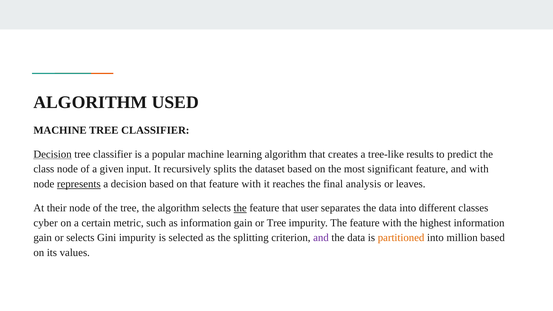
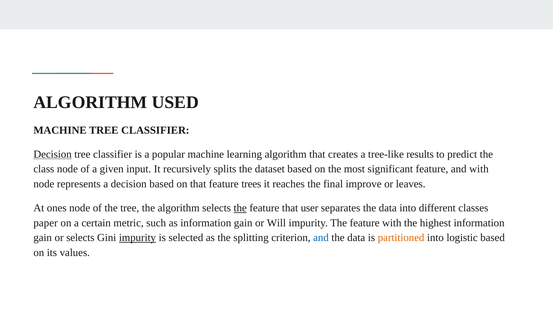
represents underline: present -> none
that feature with: with -> trees
analysis: analysis -> improve
their: their -> ones
cyber: cyber -> paper
or Tree: Tree -> Will
impurity at (137, 238) underline: none -> present
and at (321, 238) colour: purple -> blue
million: million -> logistic
